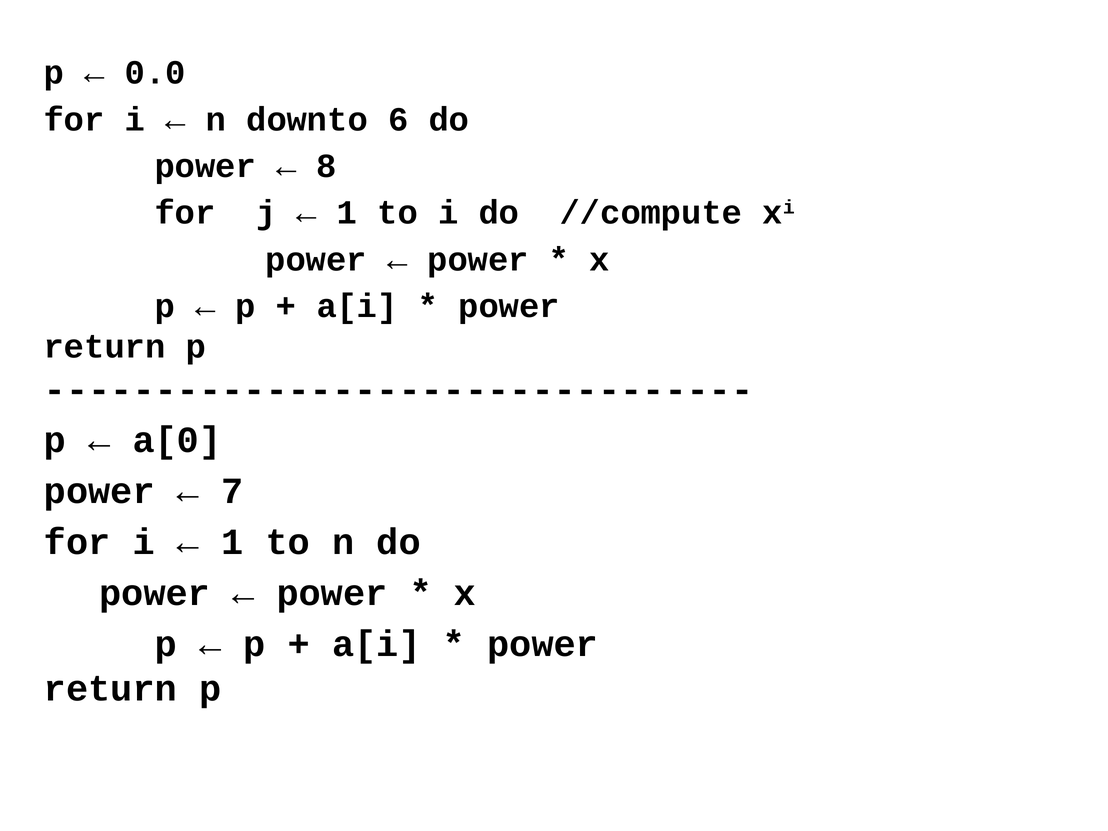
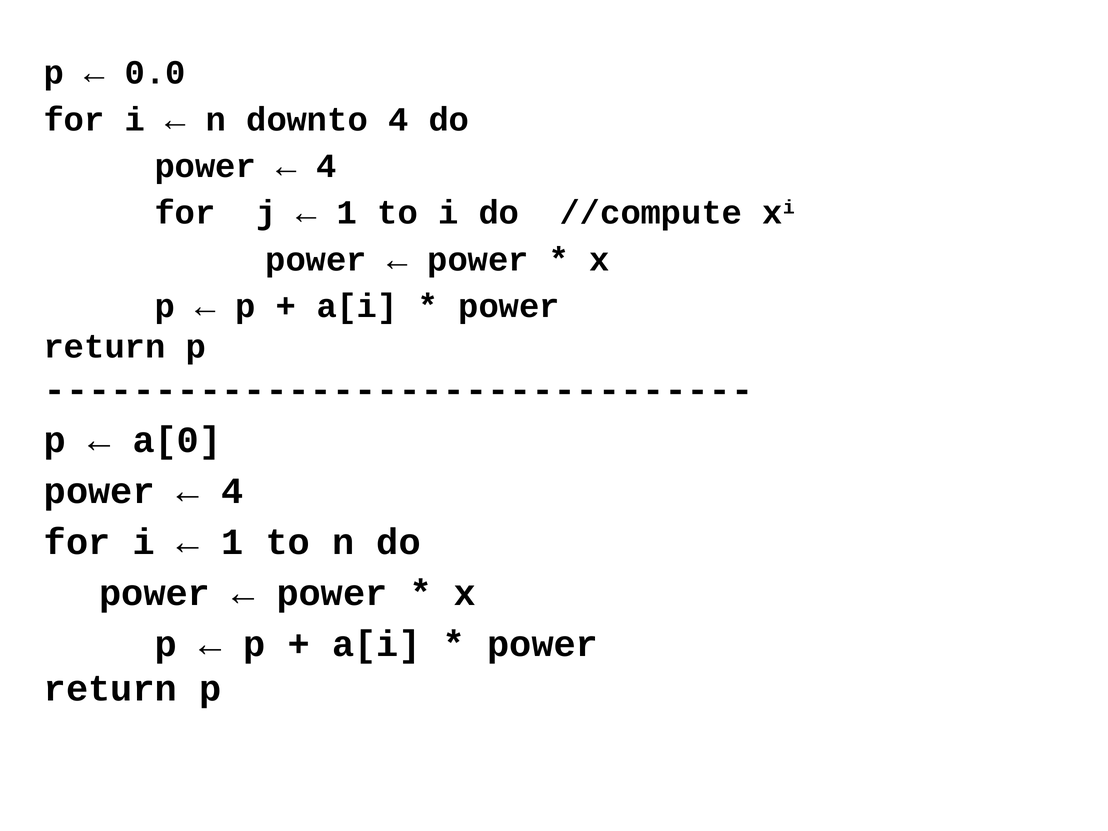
downto 6: 6 -> 4
8 at (327, 166): 8 -> 4
7 at (232, 491): 7 -> 4
